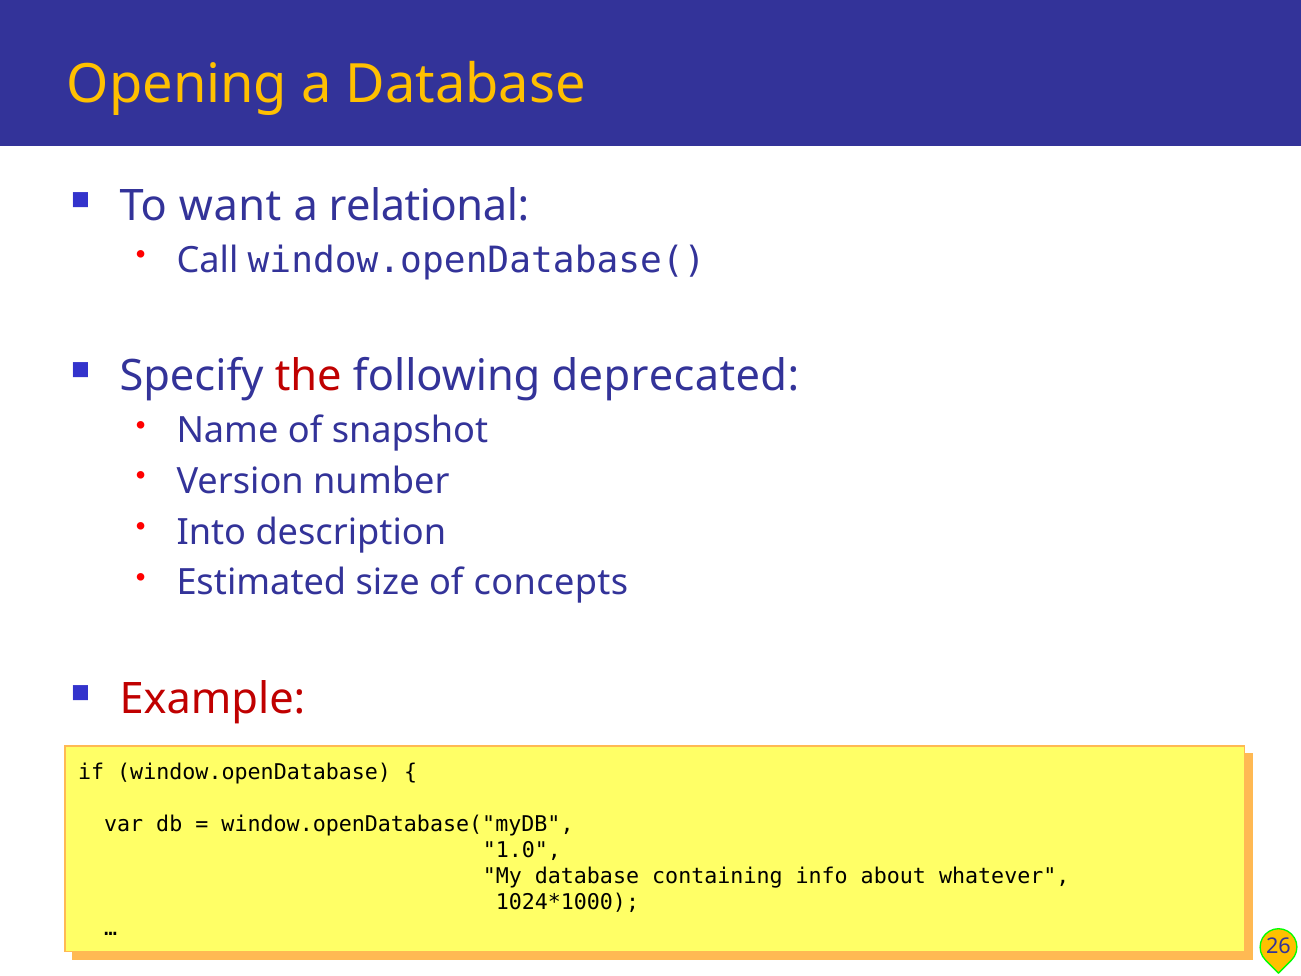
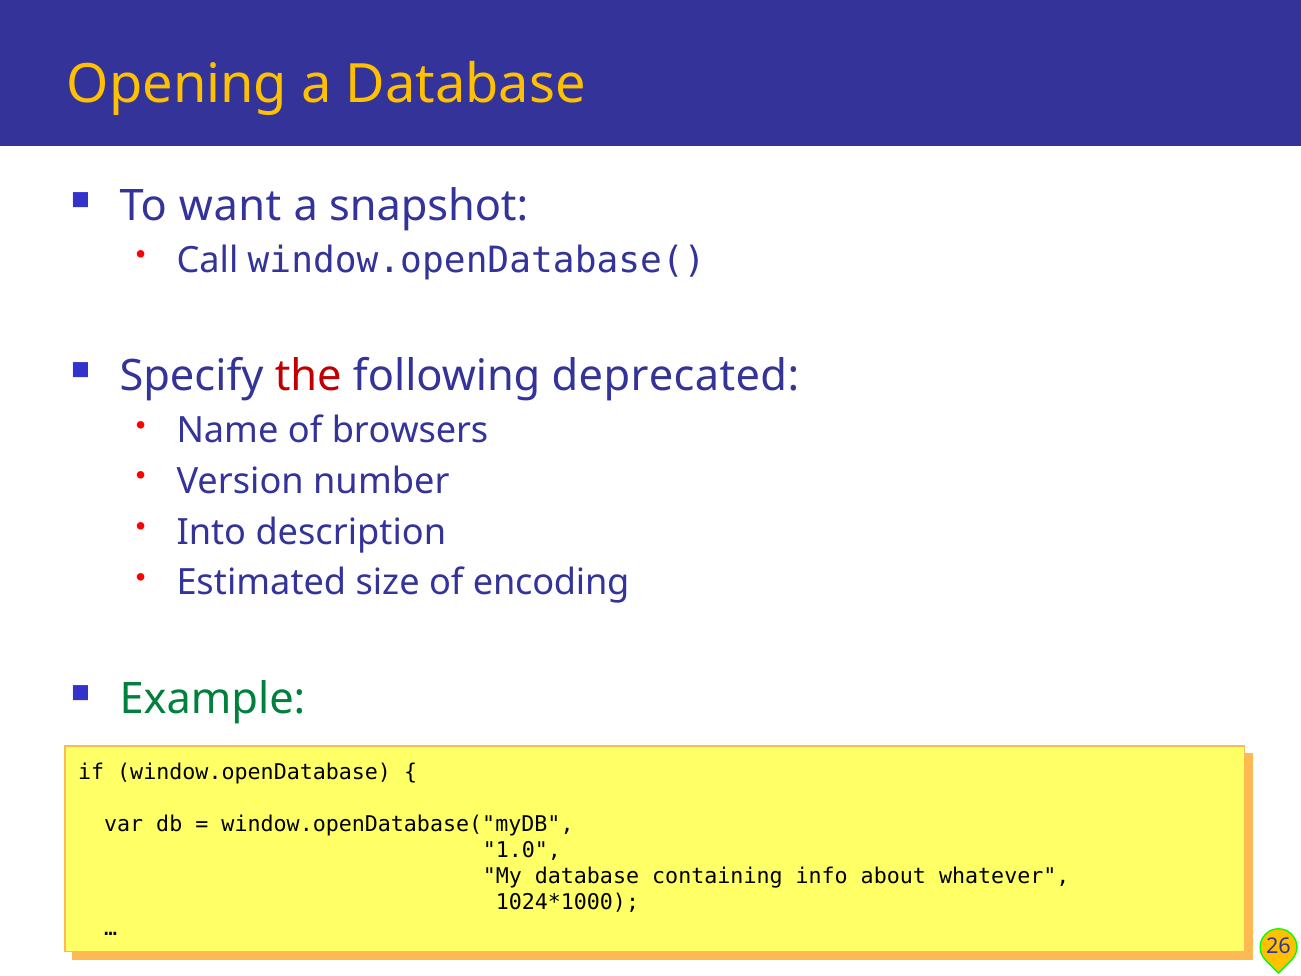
relational: relational -> snapshot
snapshot: snapshot -> browsers
concepts: concepts -> encoding
Example colour: red -> green
